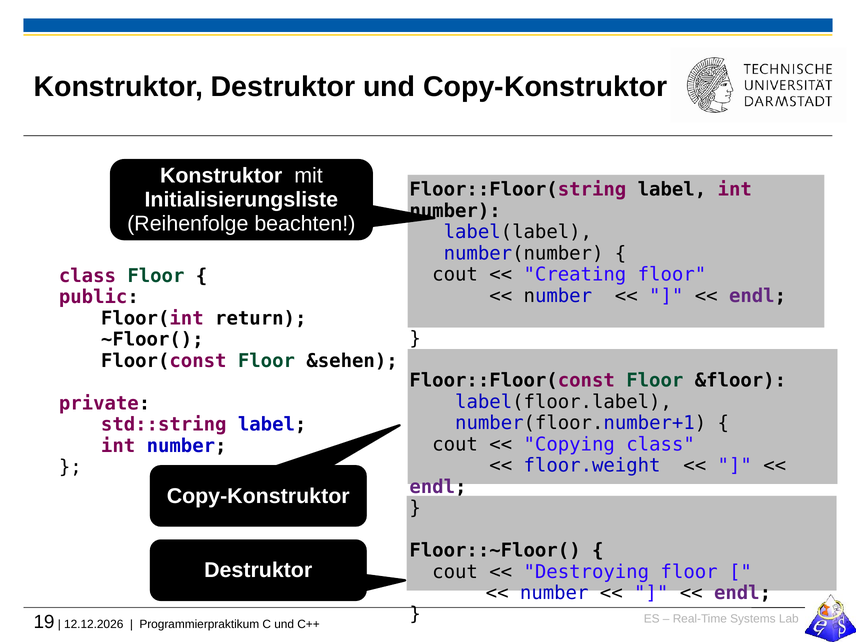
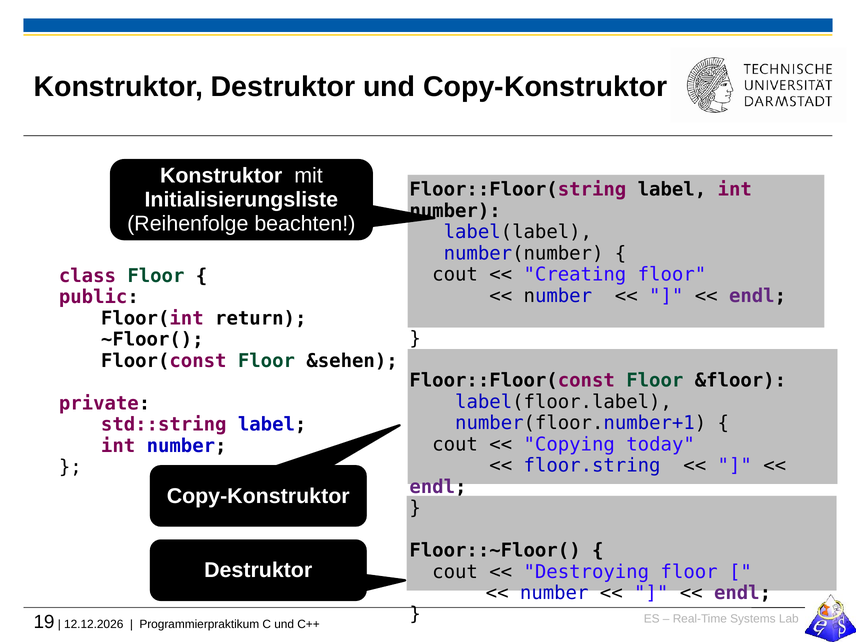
Copying class: class -> today
floor.weight: floor.weight -> floor.string
